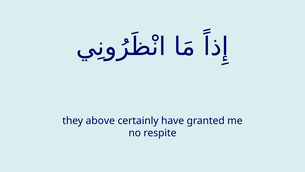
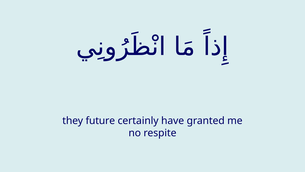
above: above -> future
